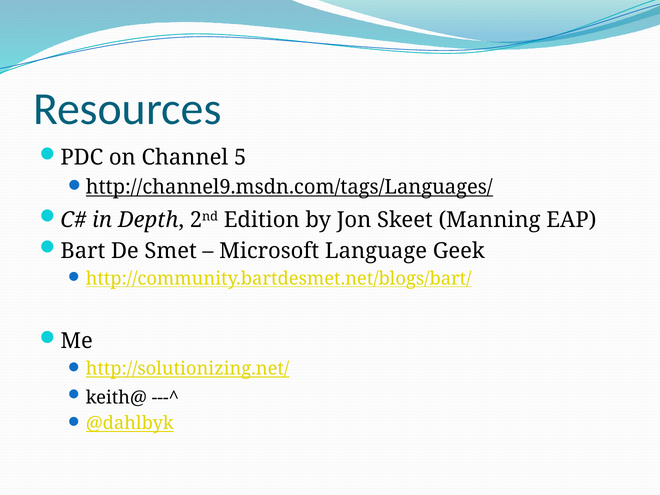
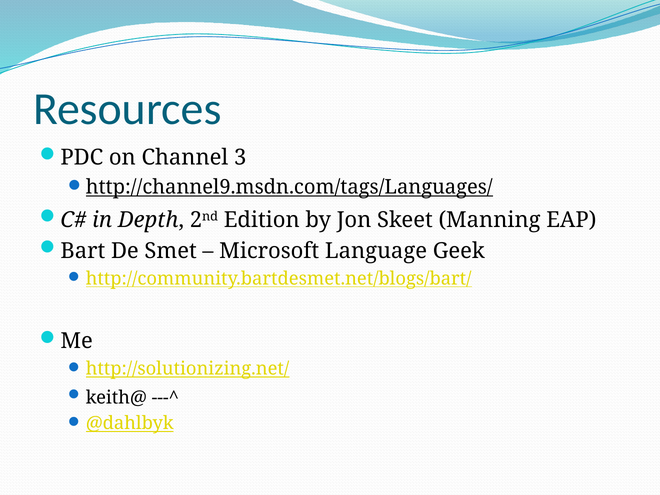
5: 5 -> 3
